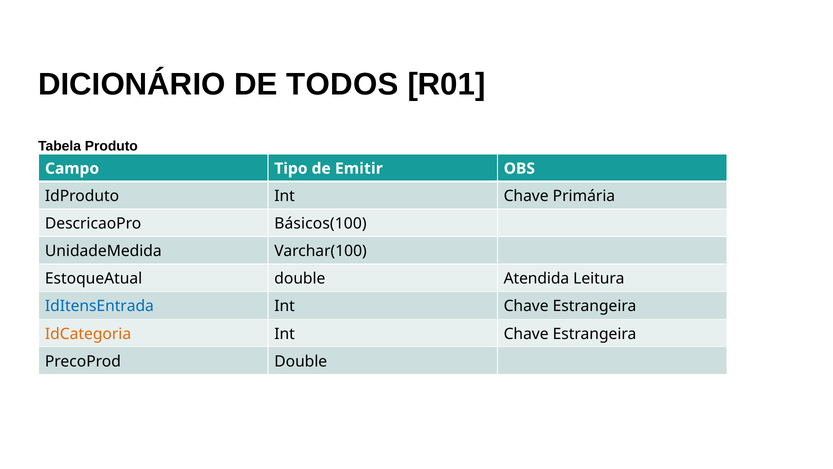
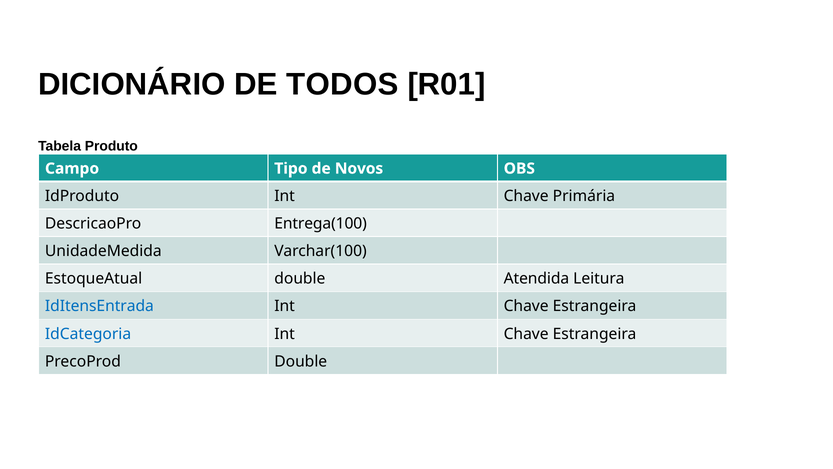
Emitir: Emitir -> Novos
Básicos(100: Básicos(100 -> Entrega(100
IdCategoria colour: orange -> blue
